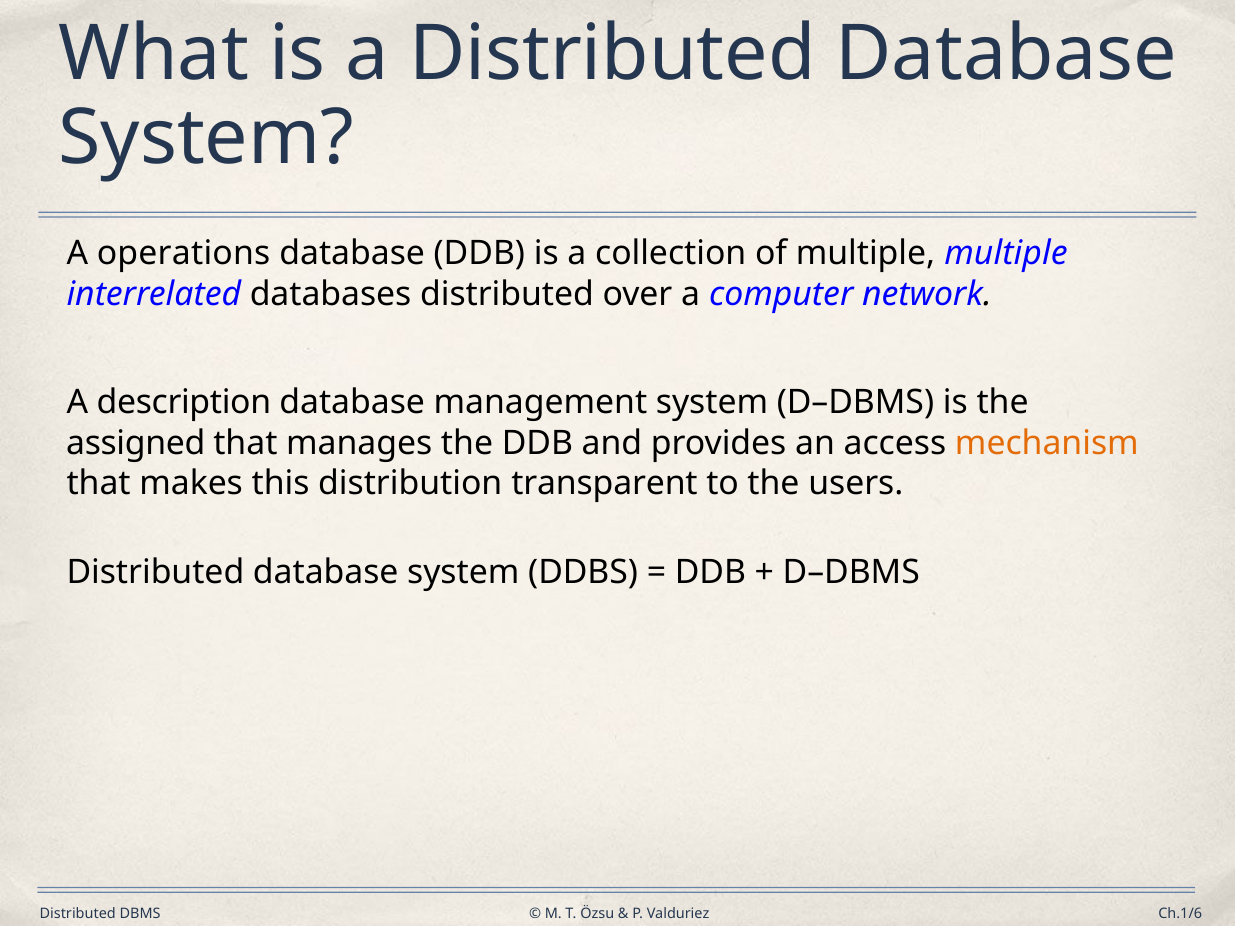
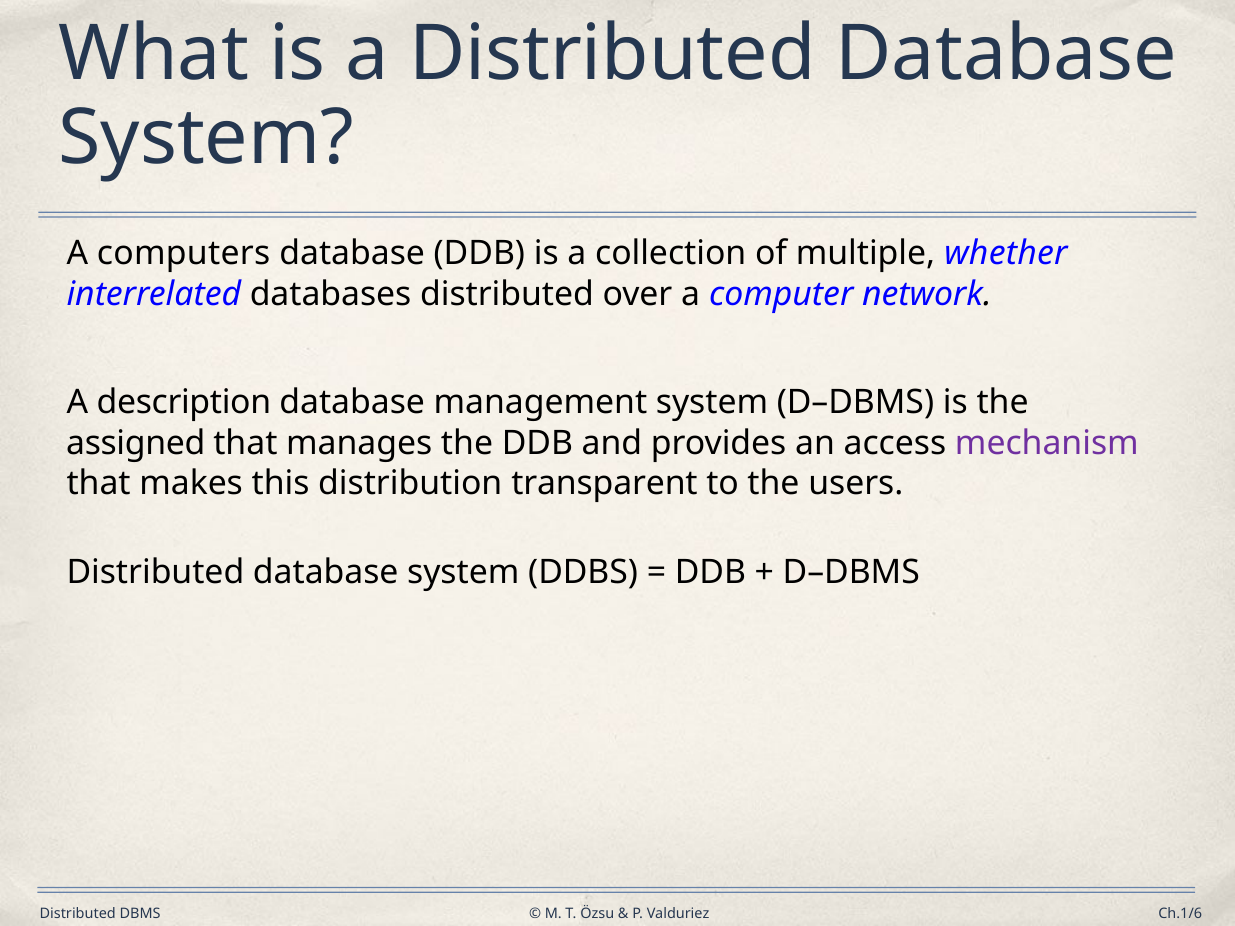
operations: operations -> computers
multiple multiple: multiple -> whether
mechanism colour: orange -> purple
